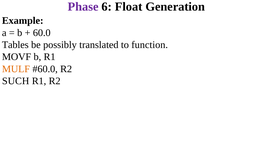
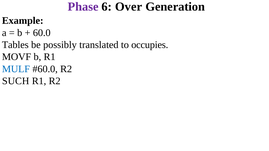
Float: Float -> Over
function: function -> occupies
MULF colour: orange -> blue
